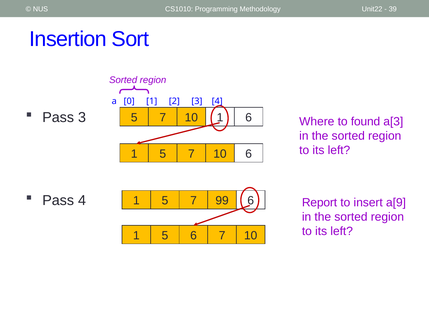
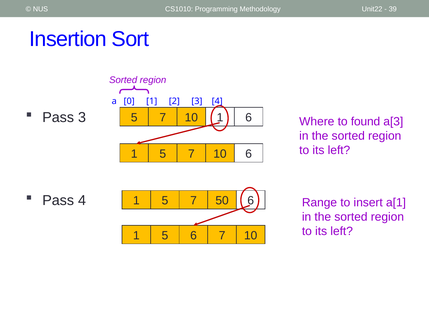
99: 99 -> 50
Report: Report -> Range
a[9: a[9 -> a[1
